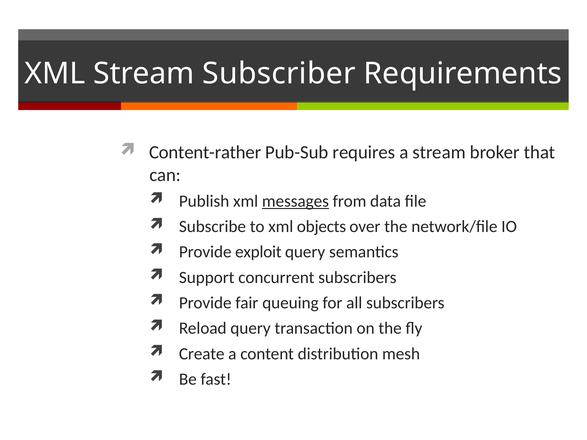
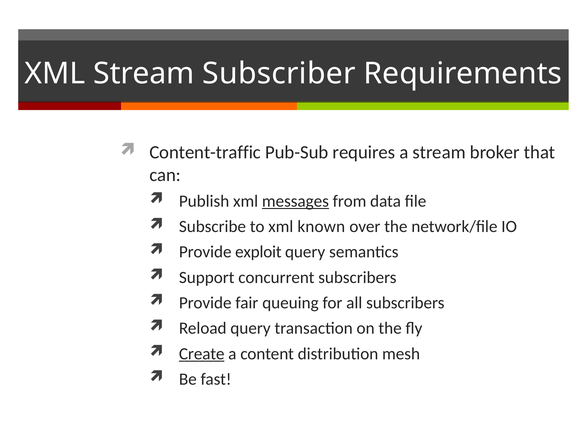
Content-rather: Content-rather -> Content-traffic
objects: objects -> known
Create underline: none -> present
